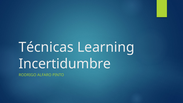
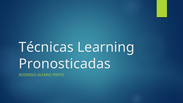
Incertidumbre: Incertidumbre -> Pronosticadas
